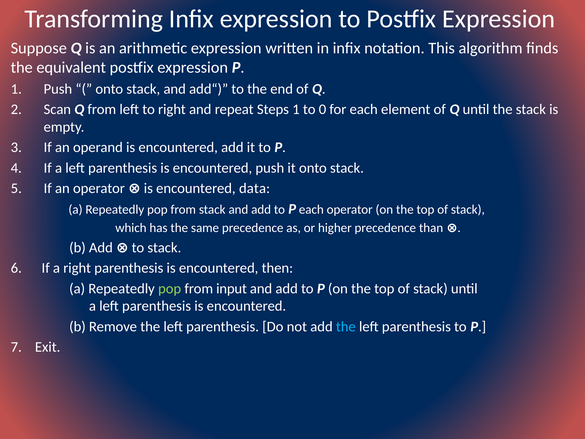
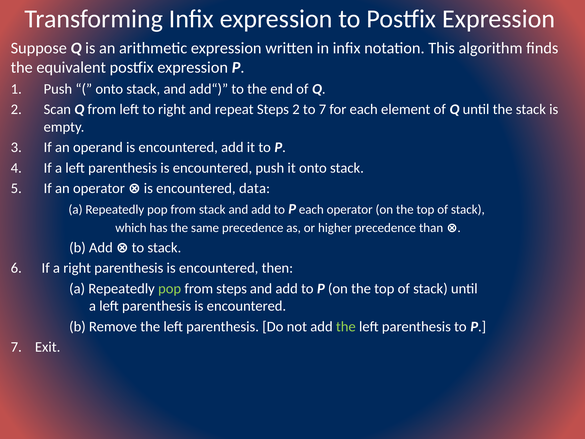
Steps 1: 1 -> 2
to 0: 0 -> 7
from input: input -> steps
the at (346, 326) colour: light blue -> light green
